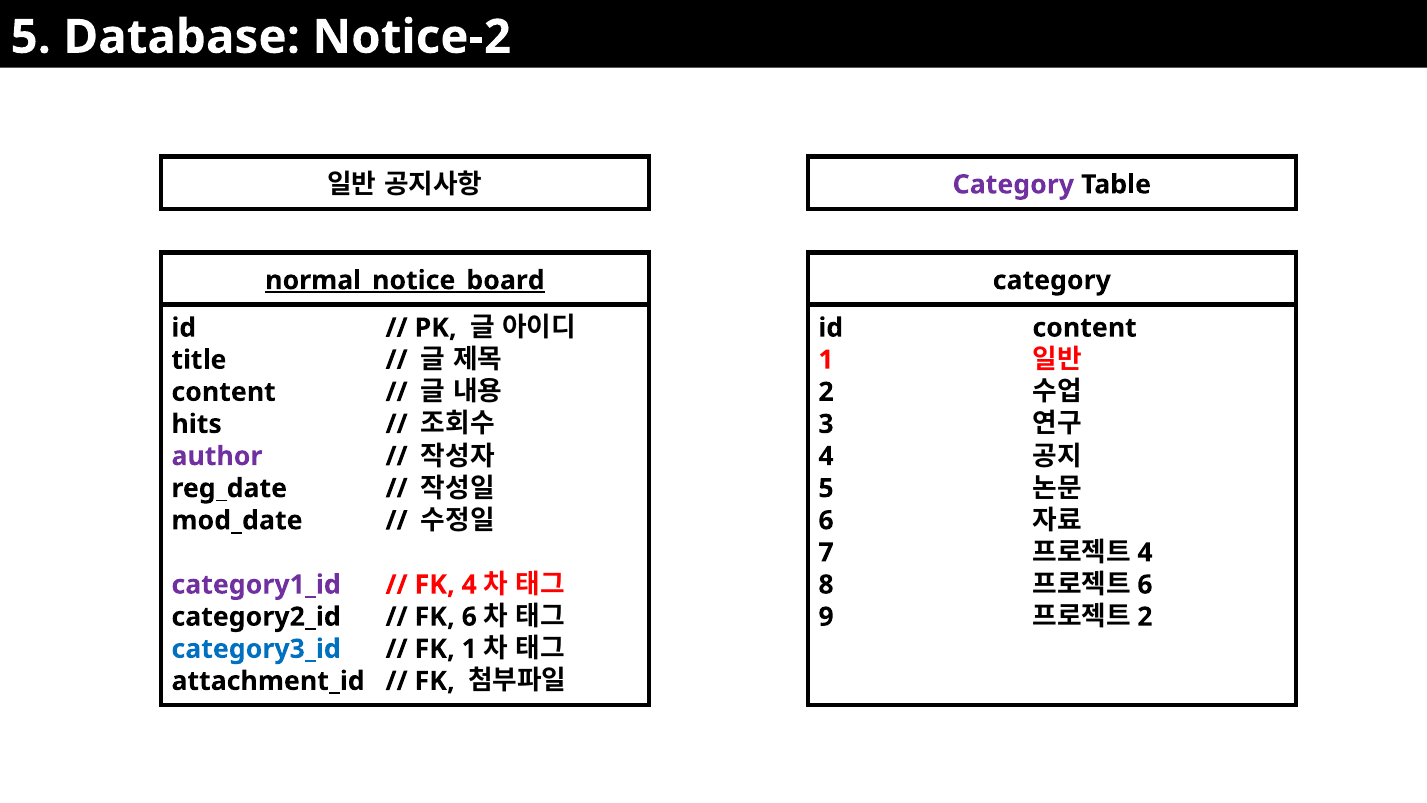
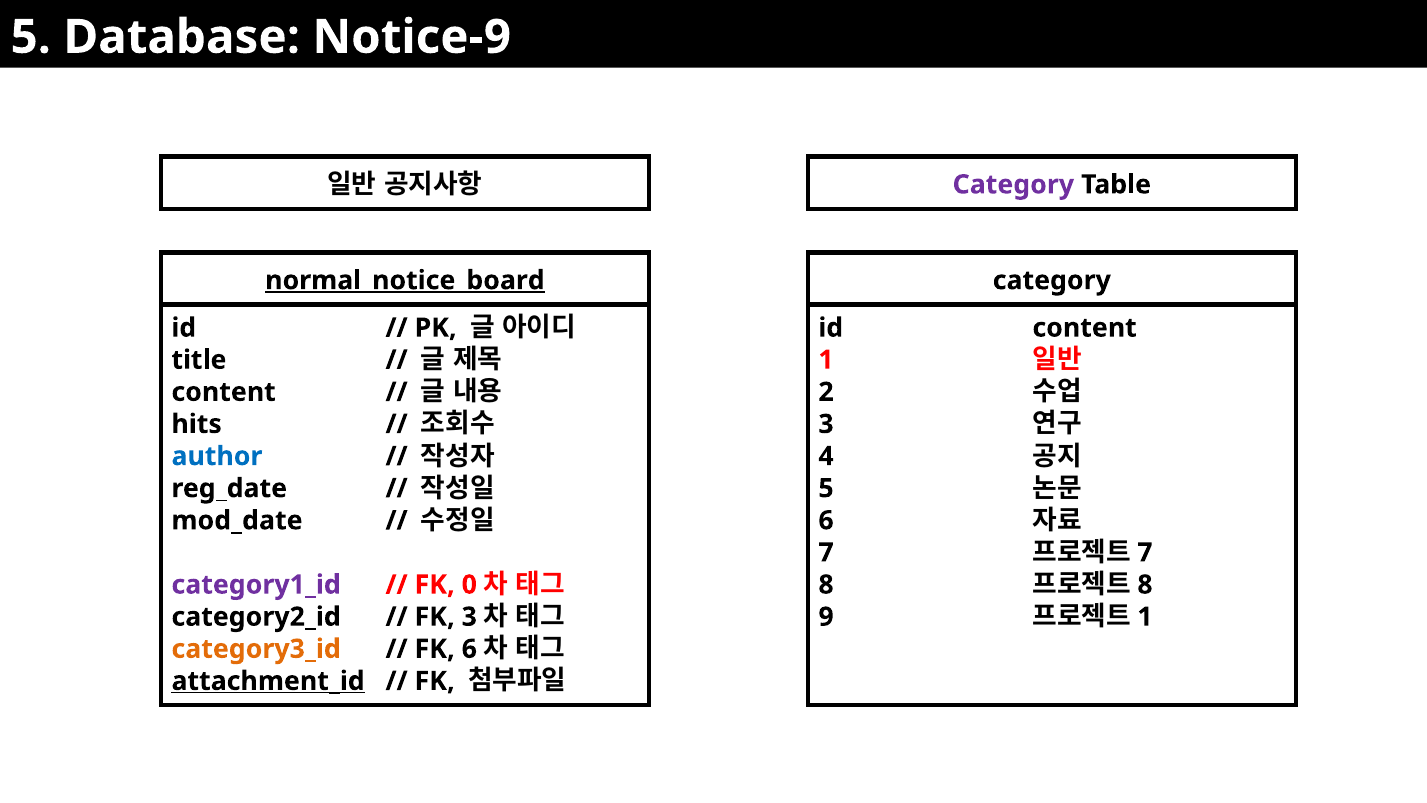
Notice-2: Notice-2 -> Notice-9
author colour: purple -> blue
4 at (1145, 552): 4 -> 7
FK 4: 4 -> 0
6 at (1145, 585): 6 -> 8
FK 6: 6 -> 3
2 at (1145, 617): 2 -> 1
category3_id colour: blue -> orange
FK 1: 1 -> 6
attachment_id underline: none -> present
